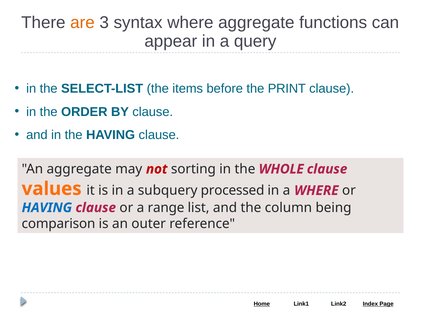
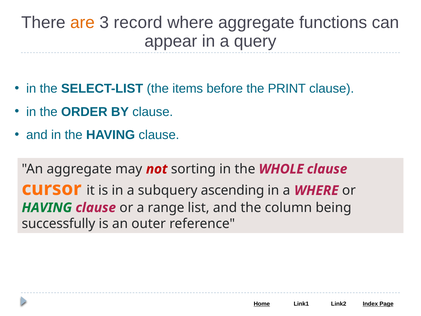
syntax: syntax -> record
values: values -> cursor
processed: processed -> ascending
HAVING at (47, 208) colour: blue -> green
comparison: comparison -> successfully
